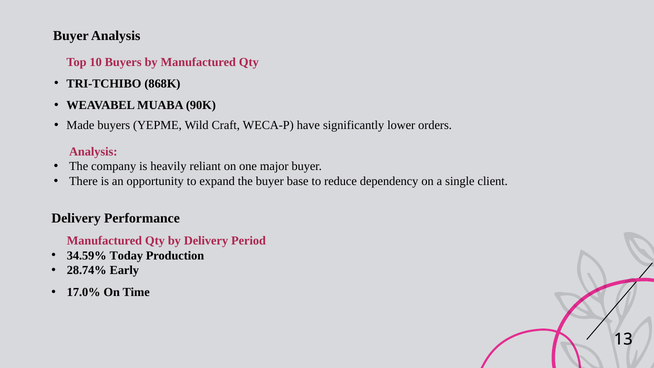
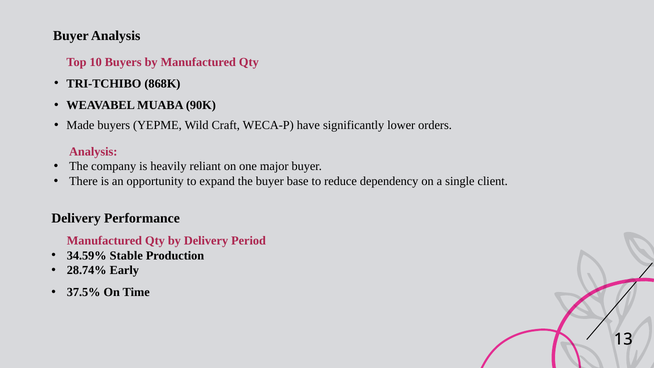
Today: Today -> Stable
17.0%: 17.0% -> 37.5%
